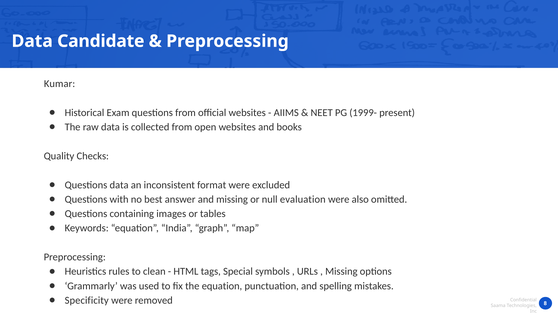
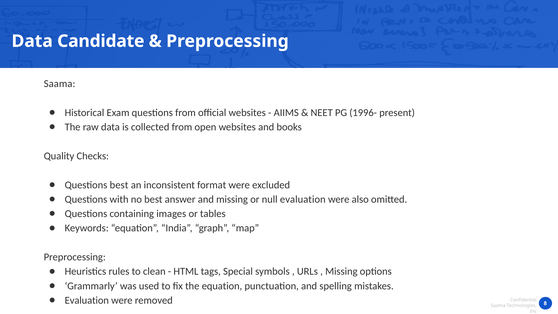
Kumar at (60, 84): Kumar -> Saama
1999-: 1999- -> 1996-
Questions data: data -> best
Specificity at (87, 300): Specificity -> Evaluation
